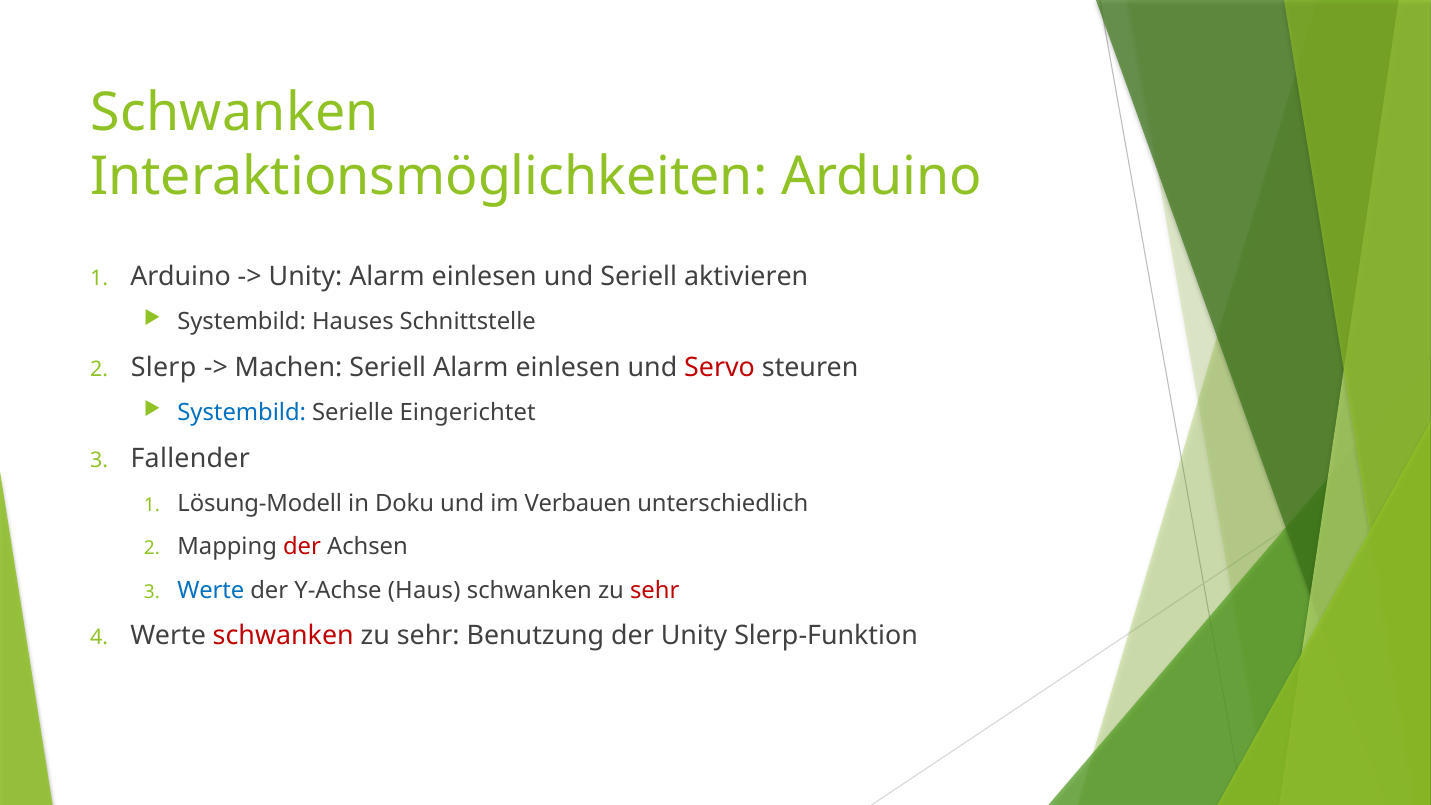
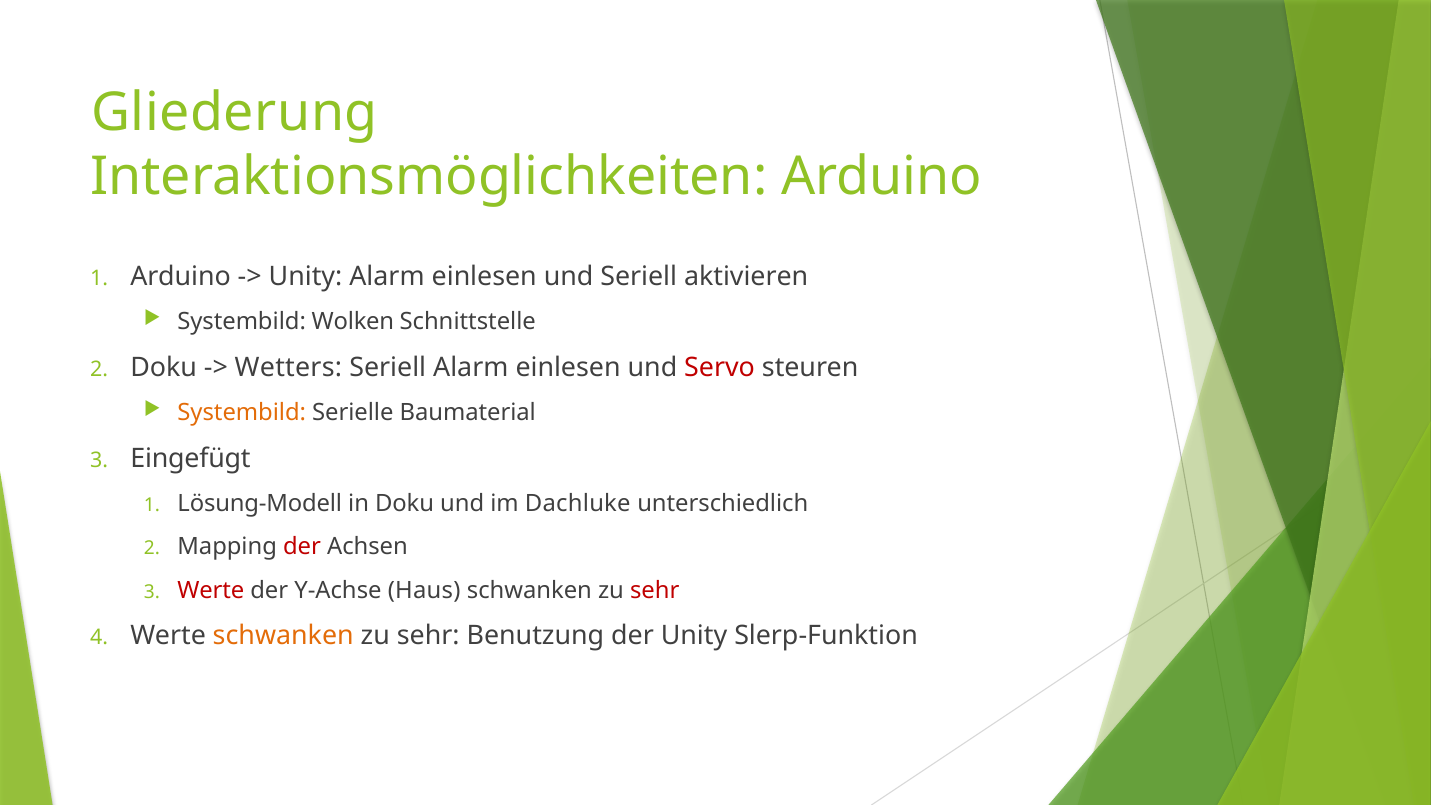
Schwanken at (235, 113): Schwanken -> Gliederung
Hauses: Hauses -> Wolken
Slerp at (164, 368): Slerp -> Doku
Machen: Machen -> Wetters
Systembild at (242, 413) colour: blue -> orange
Eingerichtet: Eingerichtet -> Baumaterial
Fallender: Fallender -> Eingefügt
Verbauen: Verbauen -> Dachluke
Werte at (211, 590) colour: blue -> red
schwanken at (283, 636) colour: red -> orange
